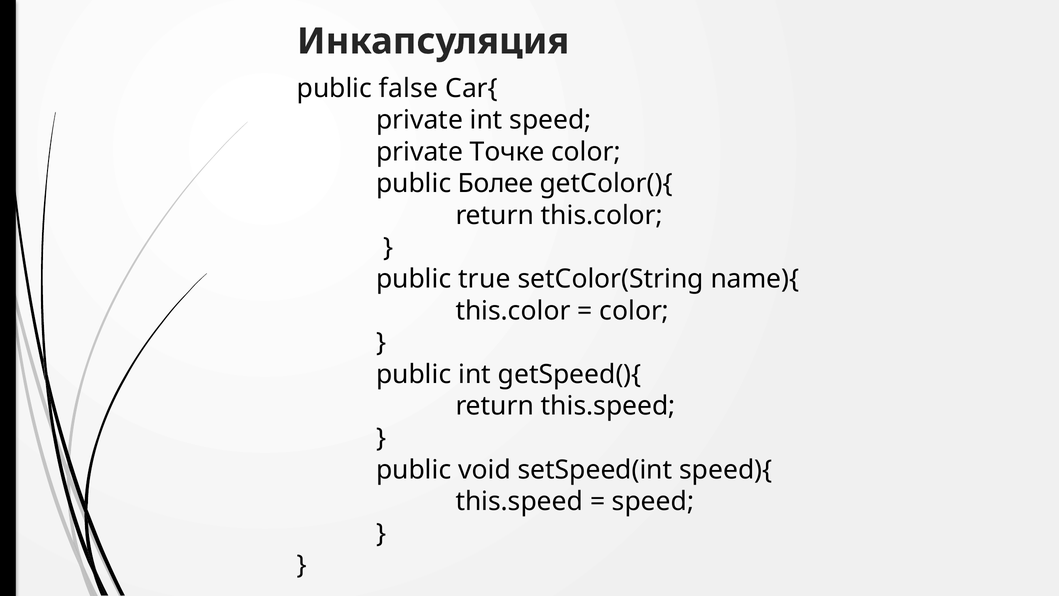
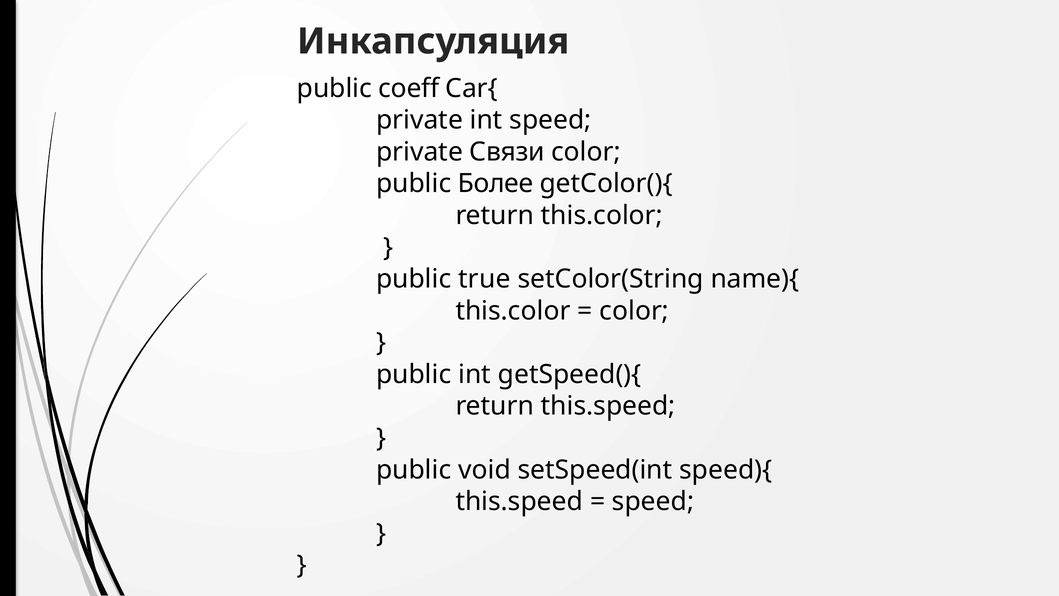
false: false -> coeff
Точке: Точке -> Связи
